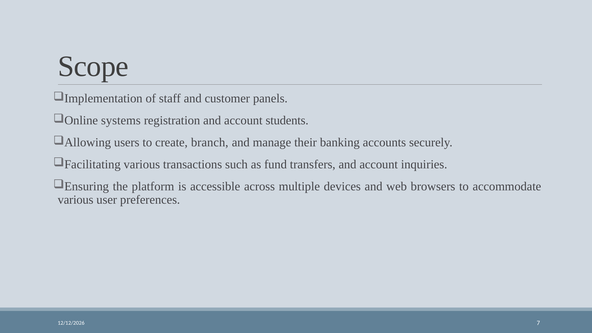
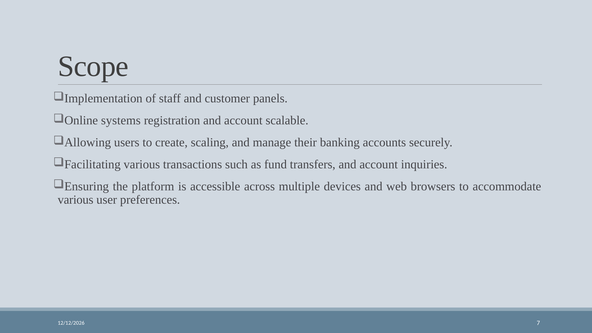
students: students -> scalable
branch: branch -> scaling
